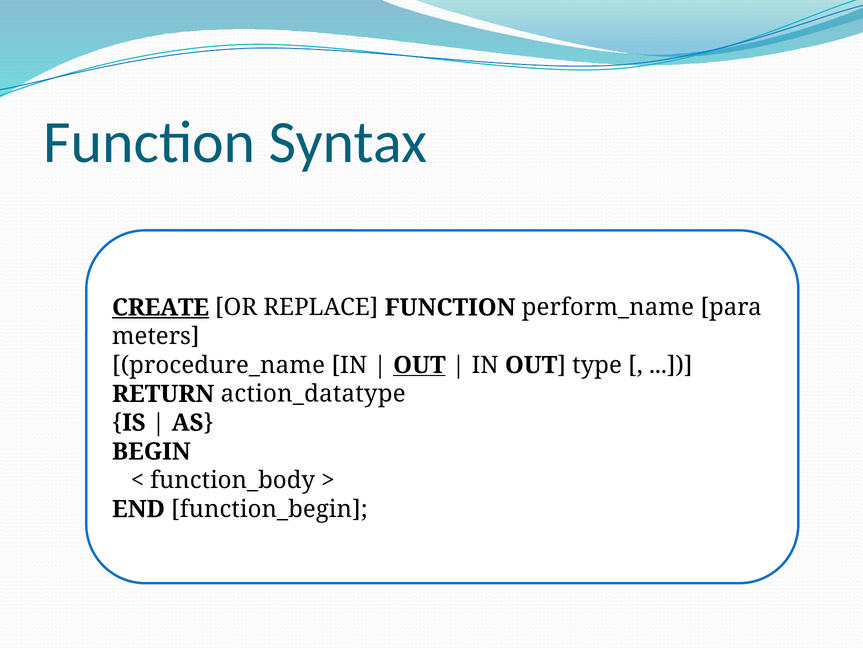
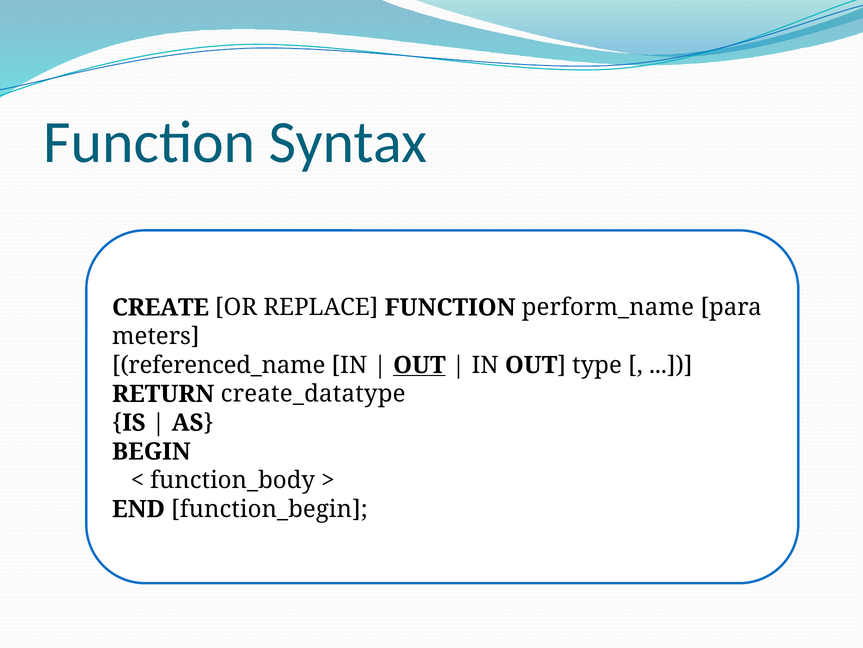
CREATE underline: present -> none
procedure_name: procedure_name -> referenced_name
action_datatype: action_datatype -> create_datatype
